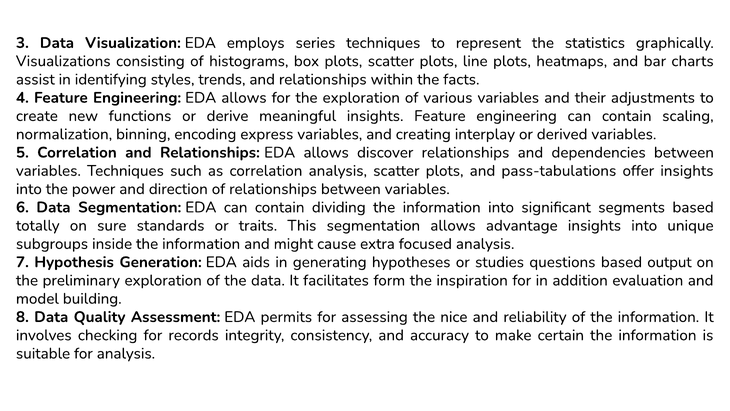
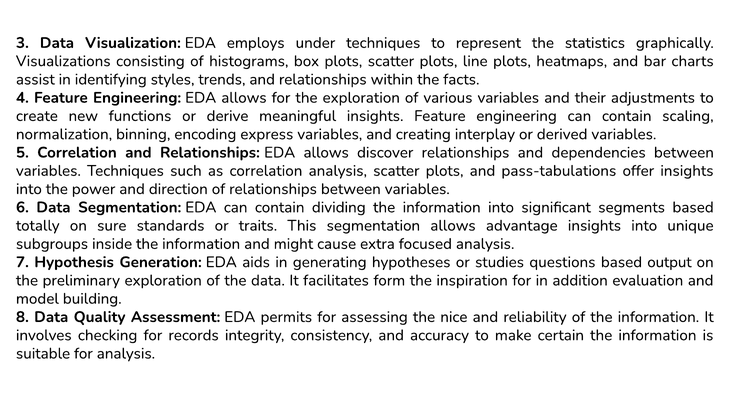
series: series -> under
